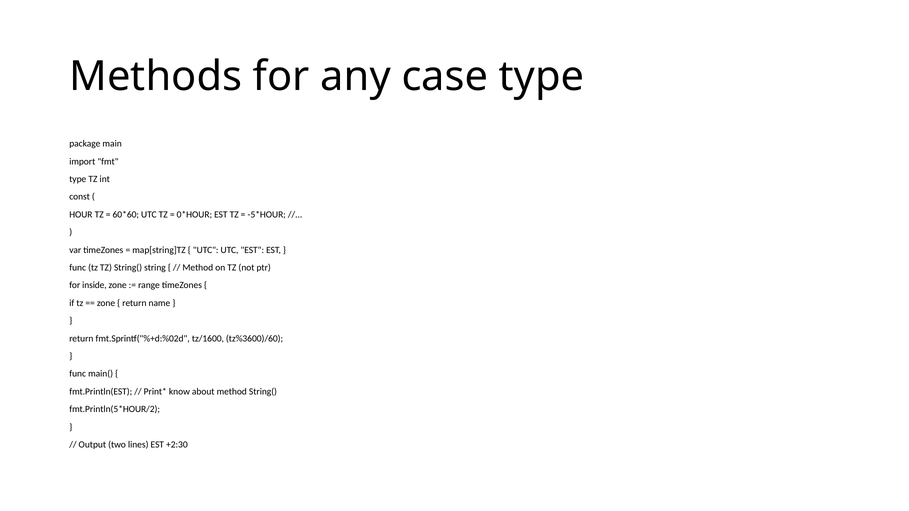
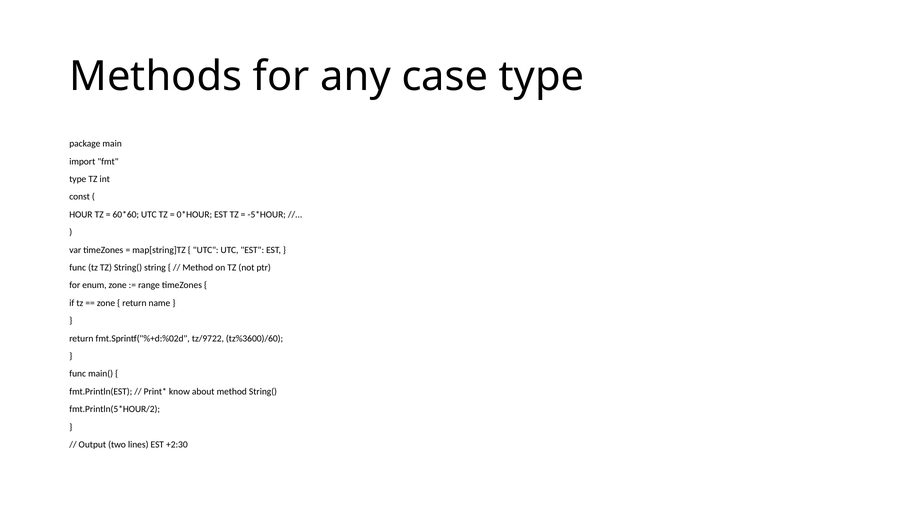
inside: inside -> enum
tz/1600: tz/1600 -> tz/9722
